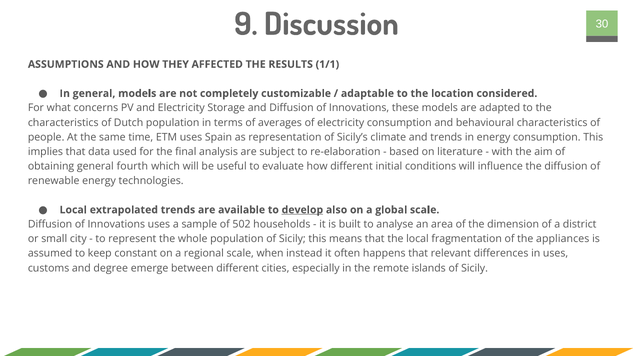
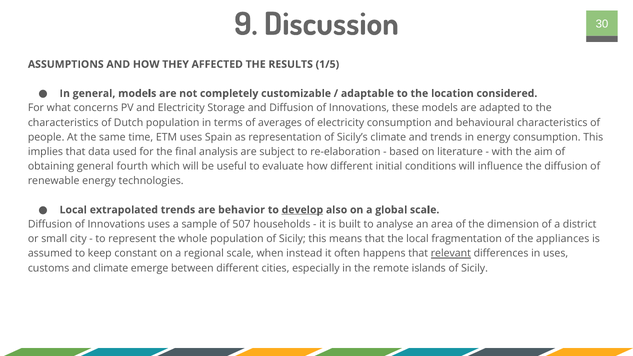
1/1: 1/1 -> 1/5
available: available -> behavior
502: 502 -> 507
relevant underline: none -> present
and degree: degree -> climate
